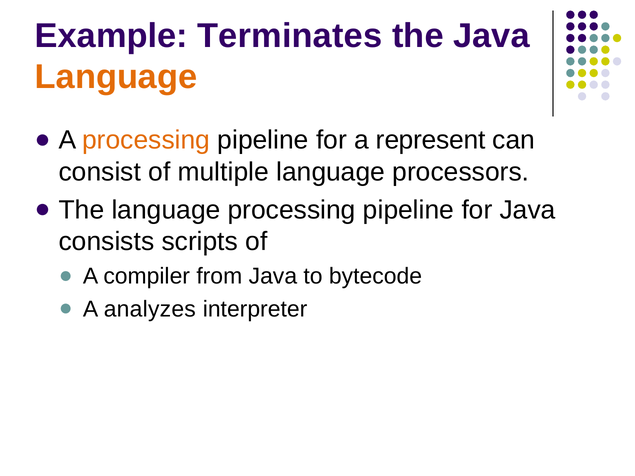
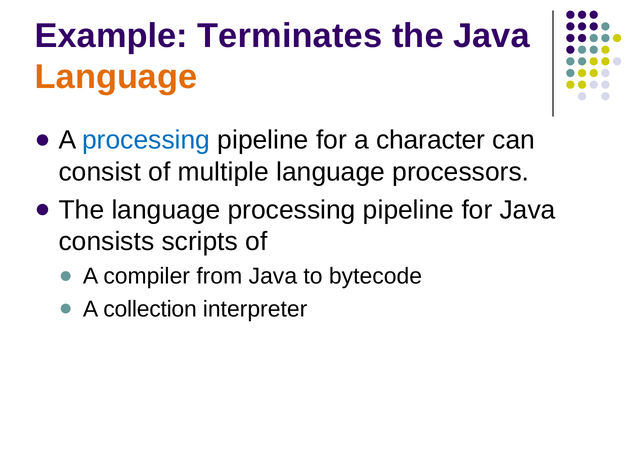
processing at (146, 140) colour: orange -> blue
represent: represent -> character
analyzes: analyzes -> collection
